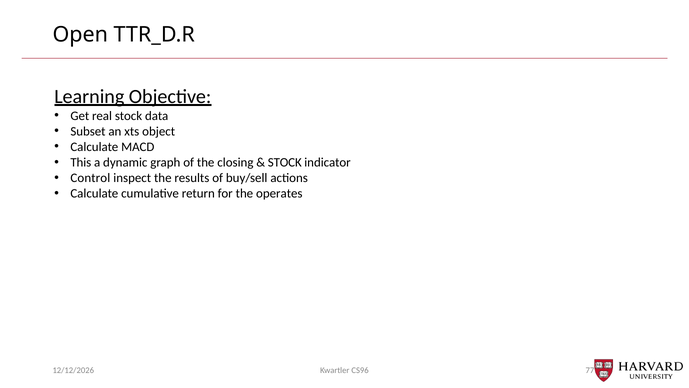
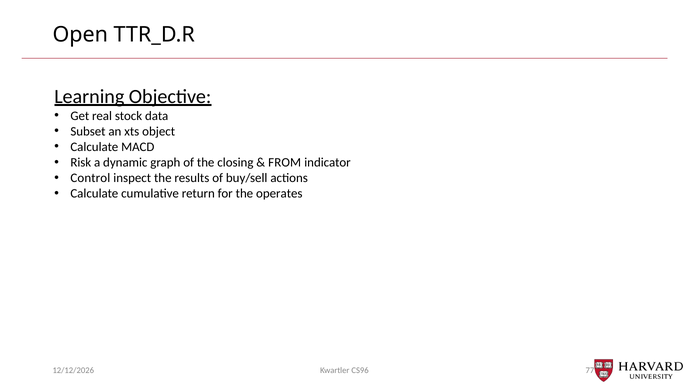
This: This -> Risk
STOCK at (285, 162): STOCK -> FROM
